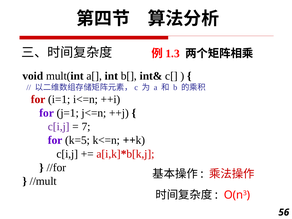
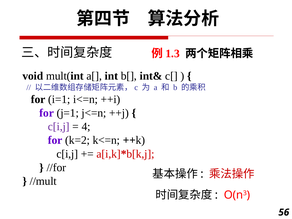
for at (38, 99) colour: red -> black
7: 7 -> 4
k=5: k=5 -> k=2
